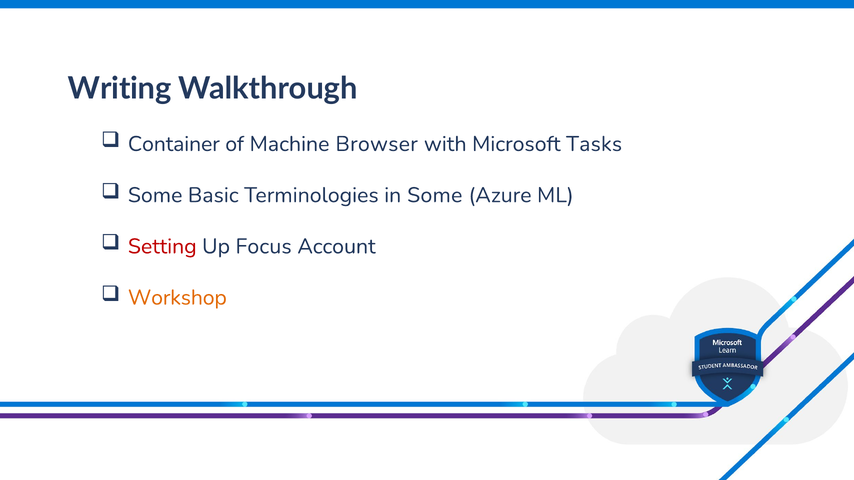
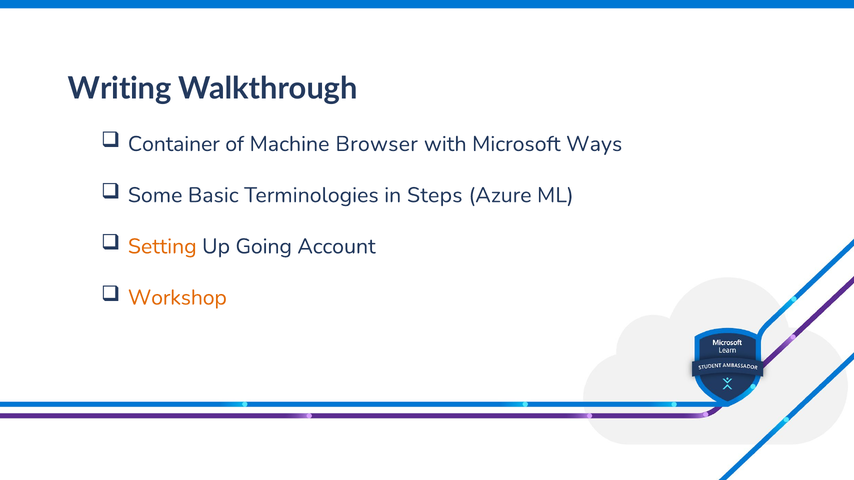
Tasks: Tasks -> Ways
in Some: Some -> Steps
Setting colour: red -> orange
Focus: Focus -> Going
